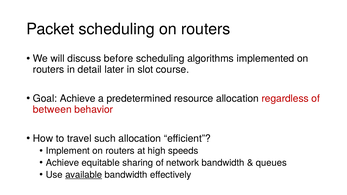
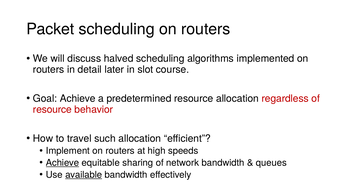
before: before -> halved
between at (52, 110): between -> resource
Achieve at (63, 163) underline: none -> present
